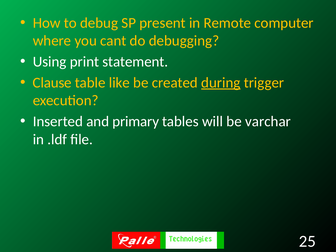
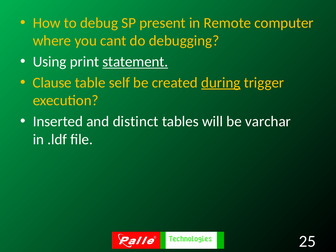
statement underline: none -> present
like: like -> self
primary: primary -> distinct
